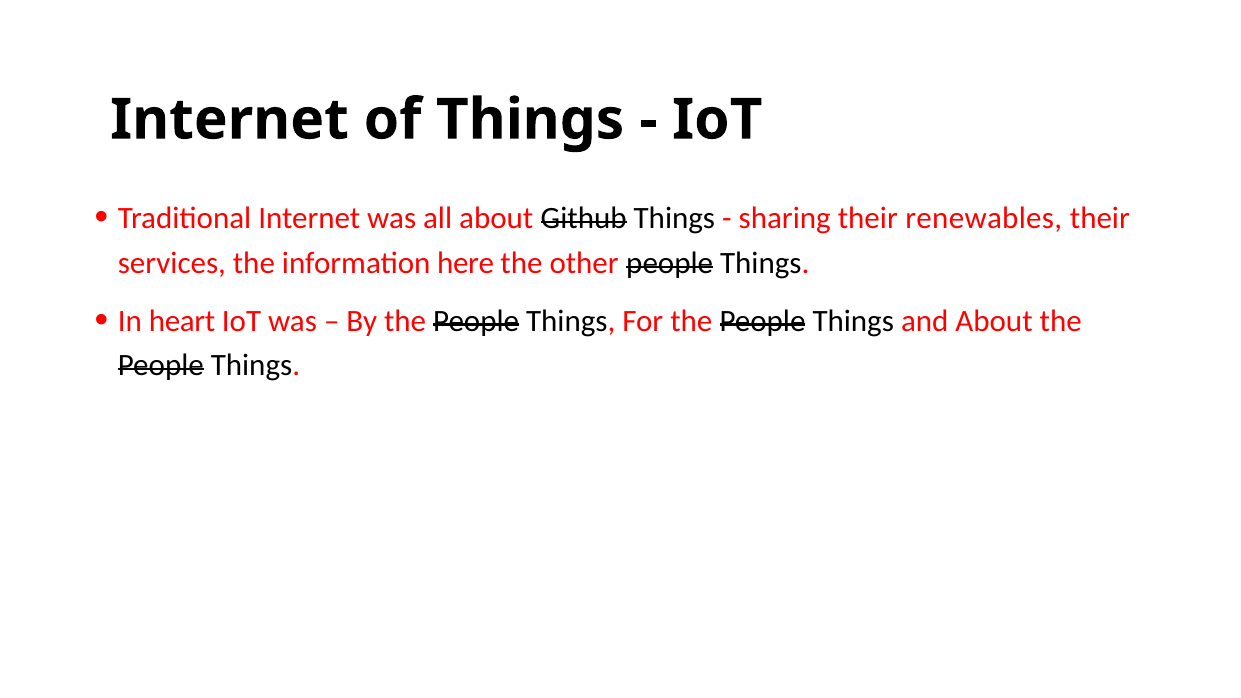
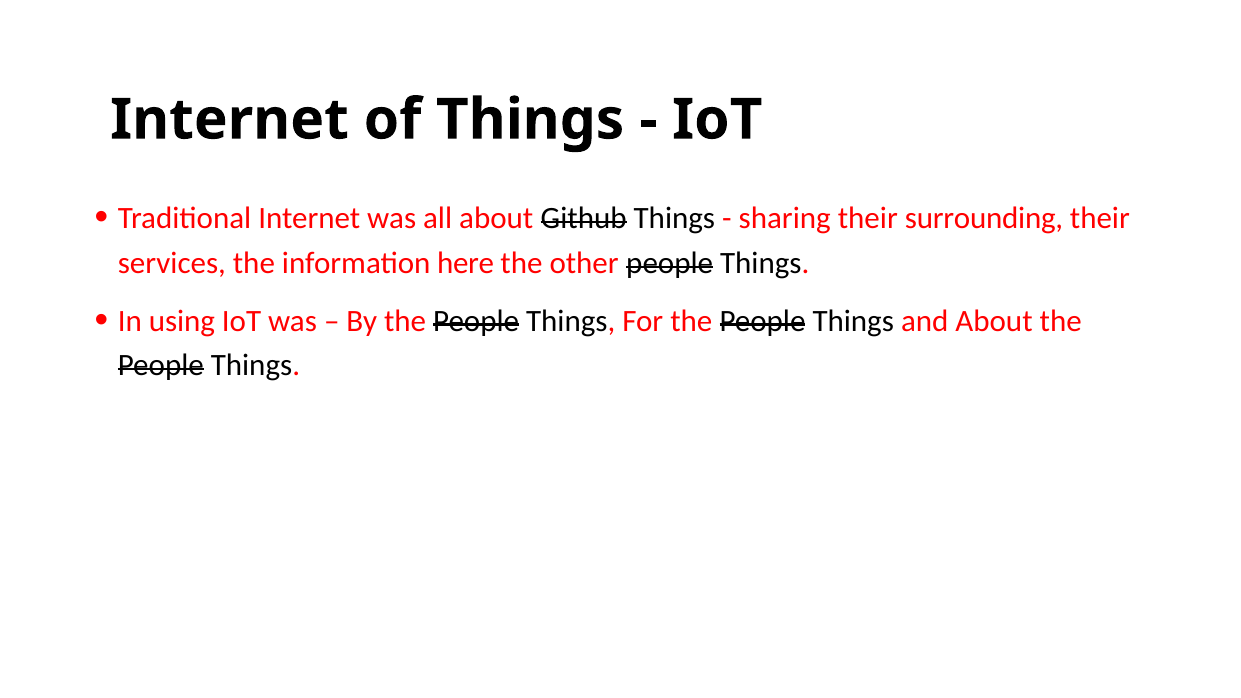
renewables: renewables -> surrounding
heart: heart -> using
